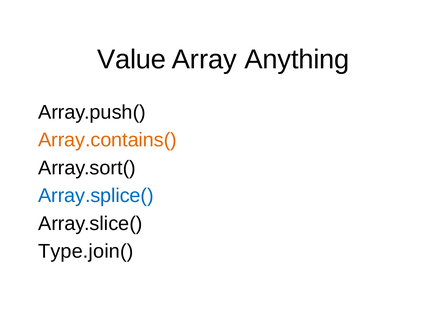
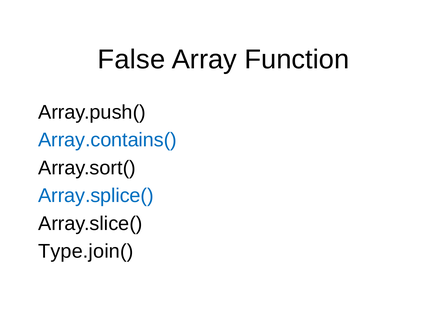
Value: Value -> False
Anything: Anything -> Function
Array.contains( colour: orange -> blue
